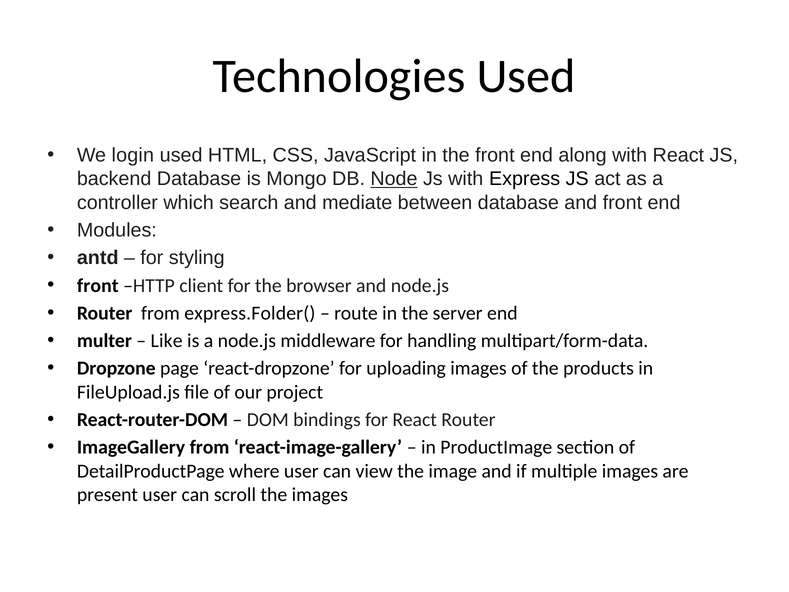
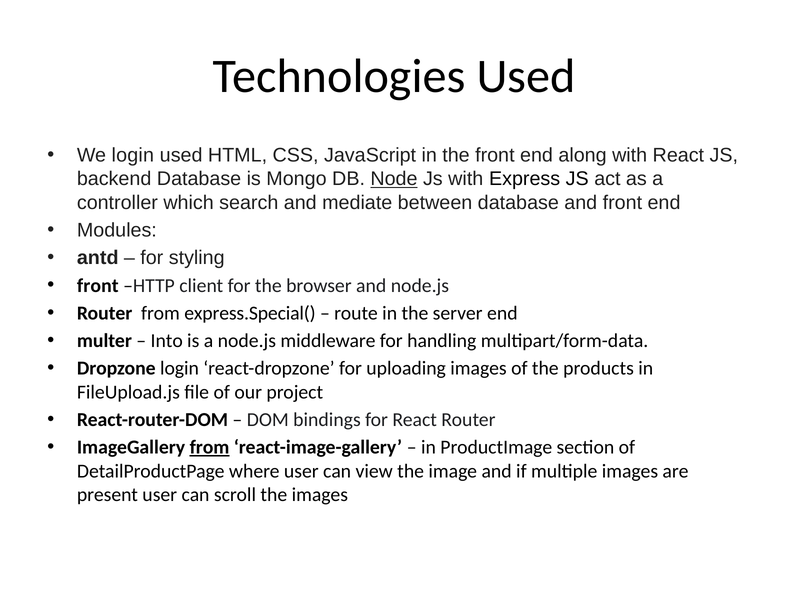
express.Folder(: express.Folder( -> express.Special(
Like: Like -> Into
Dropzone page: page -> login
from at (209, 447) underline: none -> present
